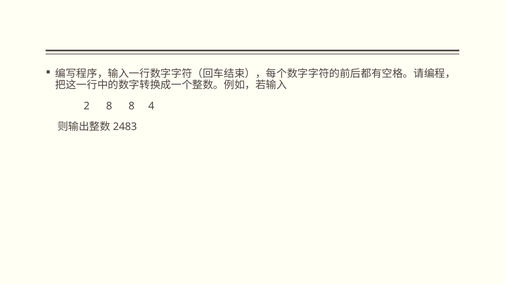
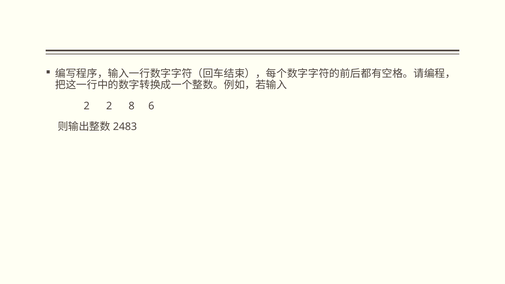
2 8: 8 -> 2
4: 4 -> 6
